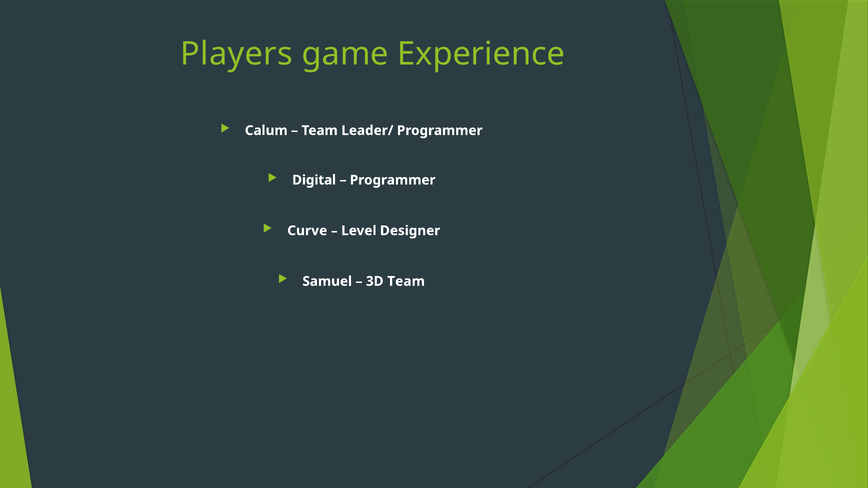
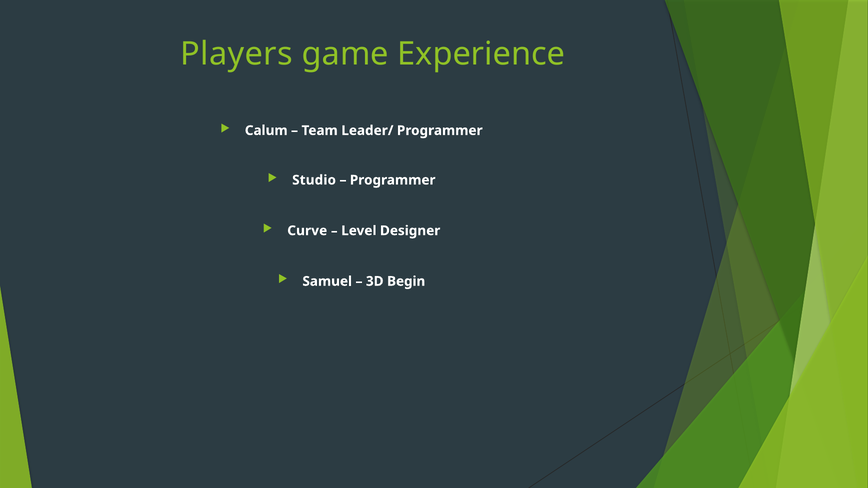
Digital: Digital -> Studio
3D Team: Team -> Begin
